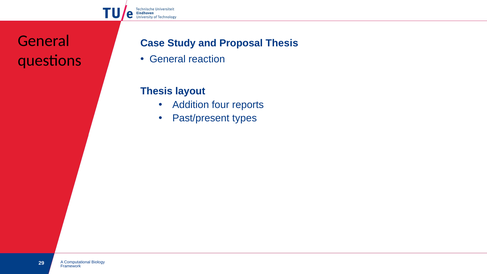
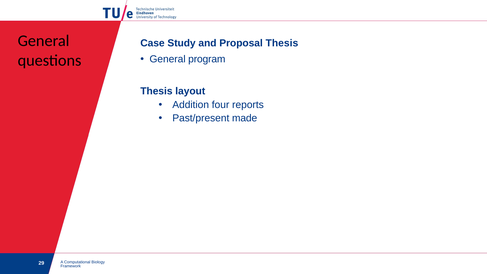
reaction: reaction -> program
types: types -> made
